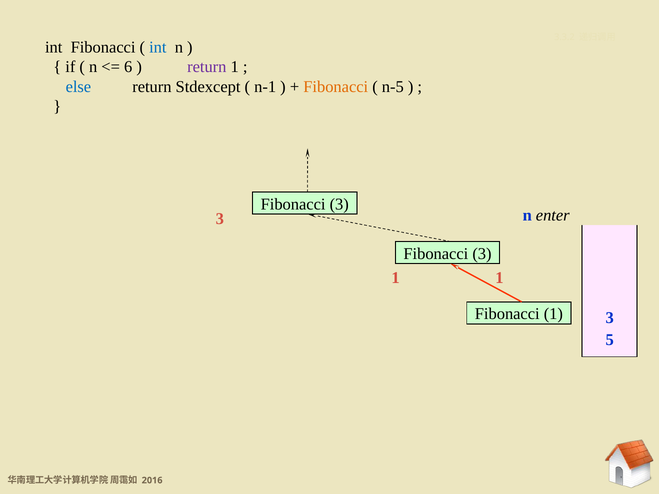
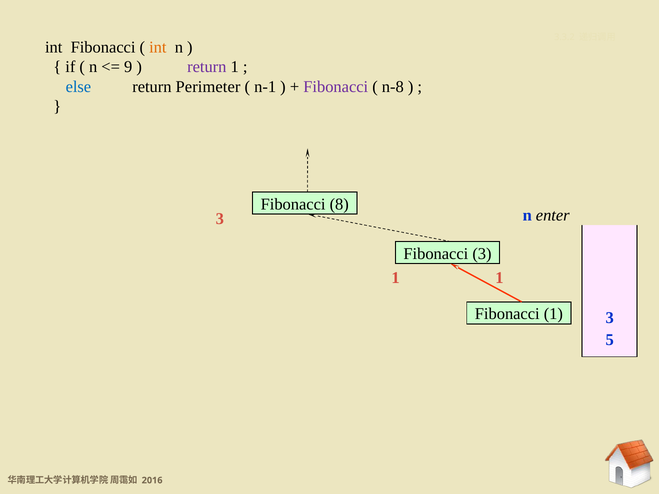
int at (158, 47) colour: blue -> orange
6: 6 -> 9
Stdexcept: Stdexcept -> Perimeter
Fibonacci at (336, 87) colour: orange -> purple
n-5: n-5 -> n-8
3 at (339, 204): 3 -> 8
